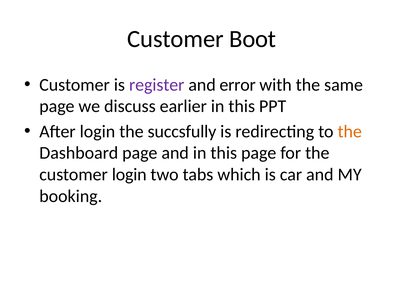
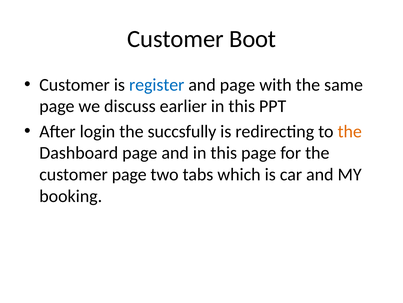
register colour: purple -> blue
and error: error -> page
customer login: login -> page
